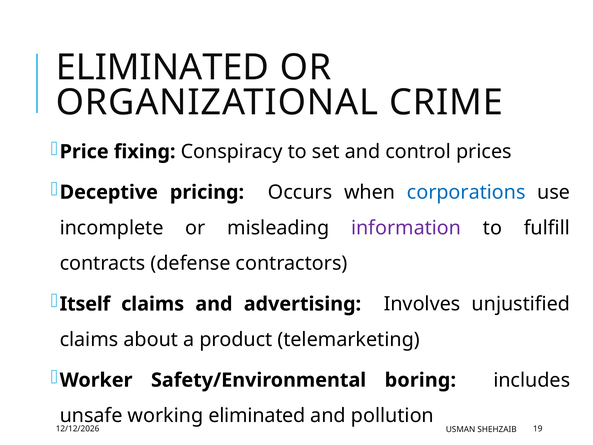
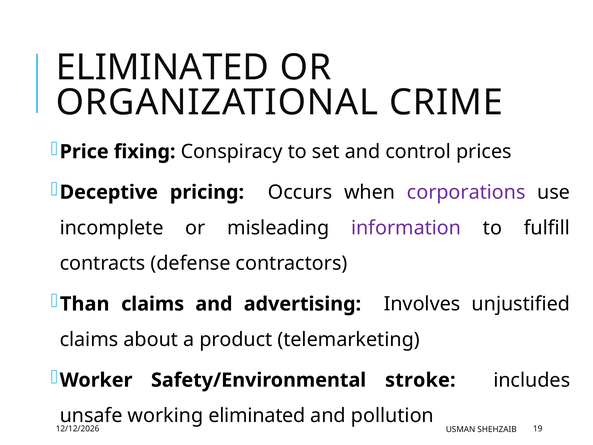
corporations colour: blue -> purple
Itself: Itself -> Than
boring: boring -> stroke
